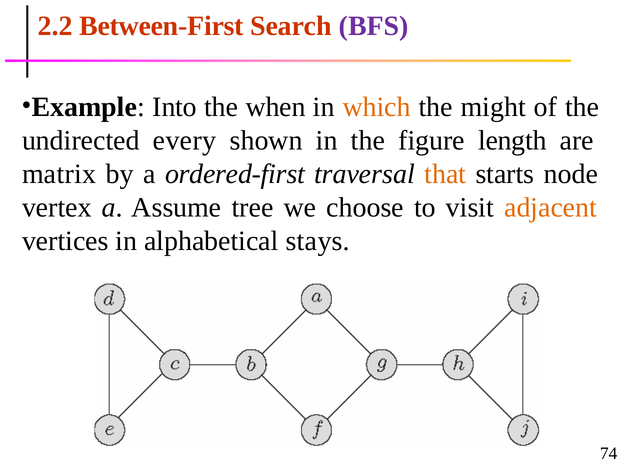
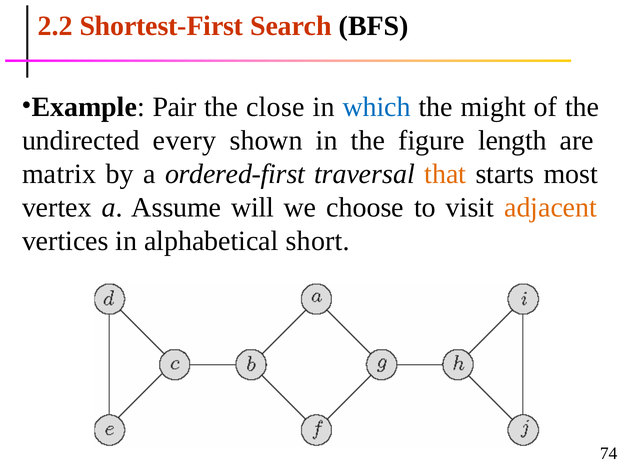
Between-First: Between-First -> Shortest-First
BFS colour: purple -> black
Into: Into -> Pair
when: when -> close
which colour: orange -> blue
node: node -> most
tree: tree -> will
stays: stays -> short
